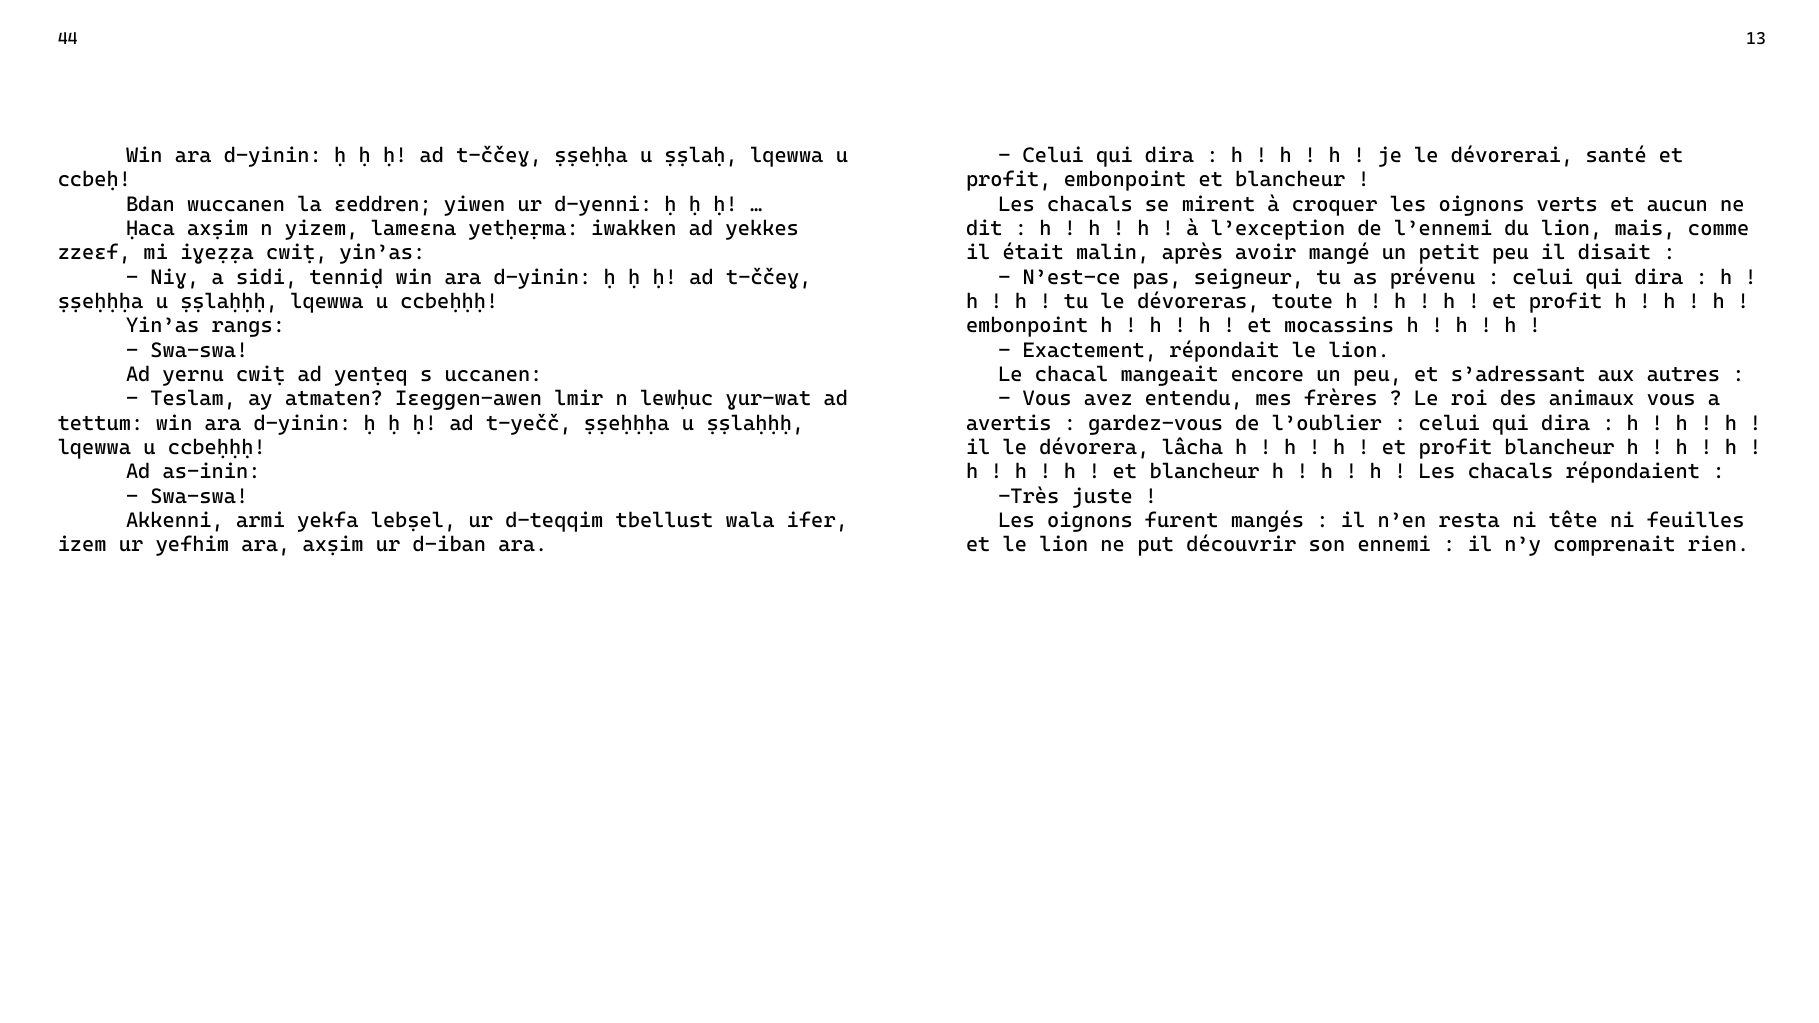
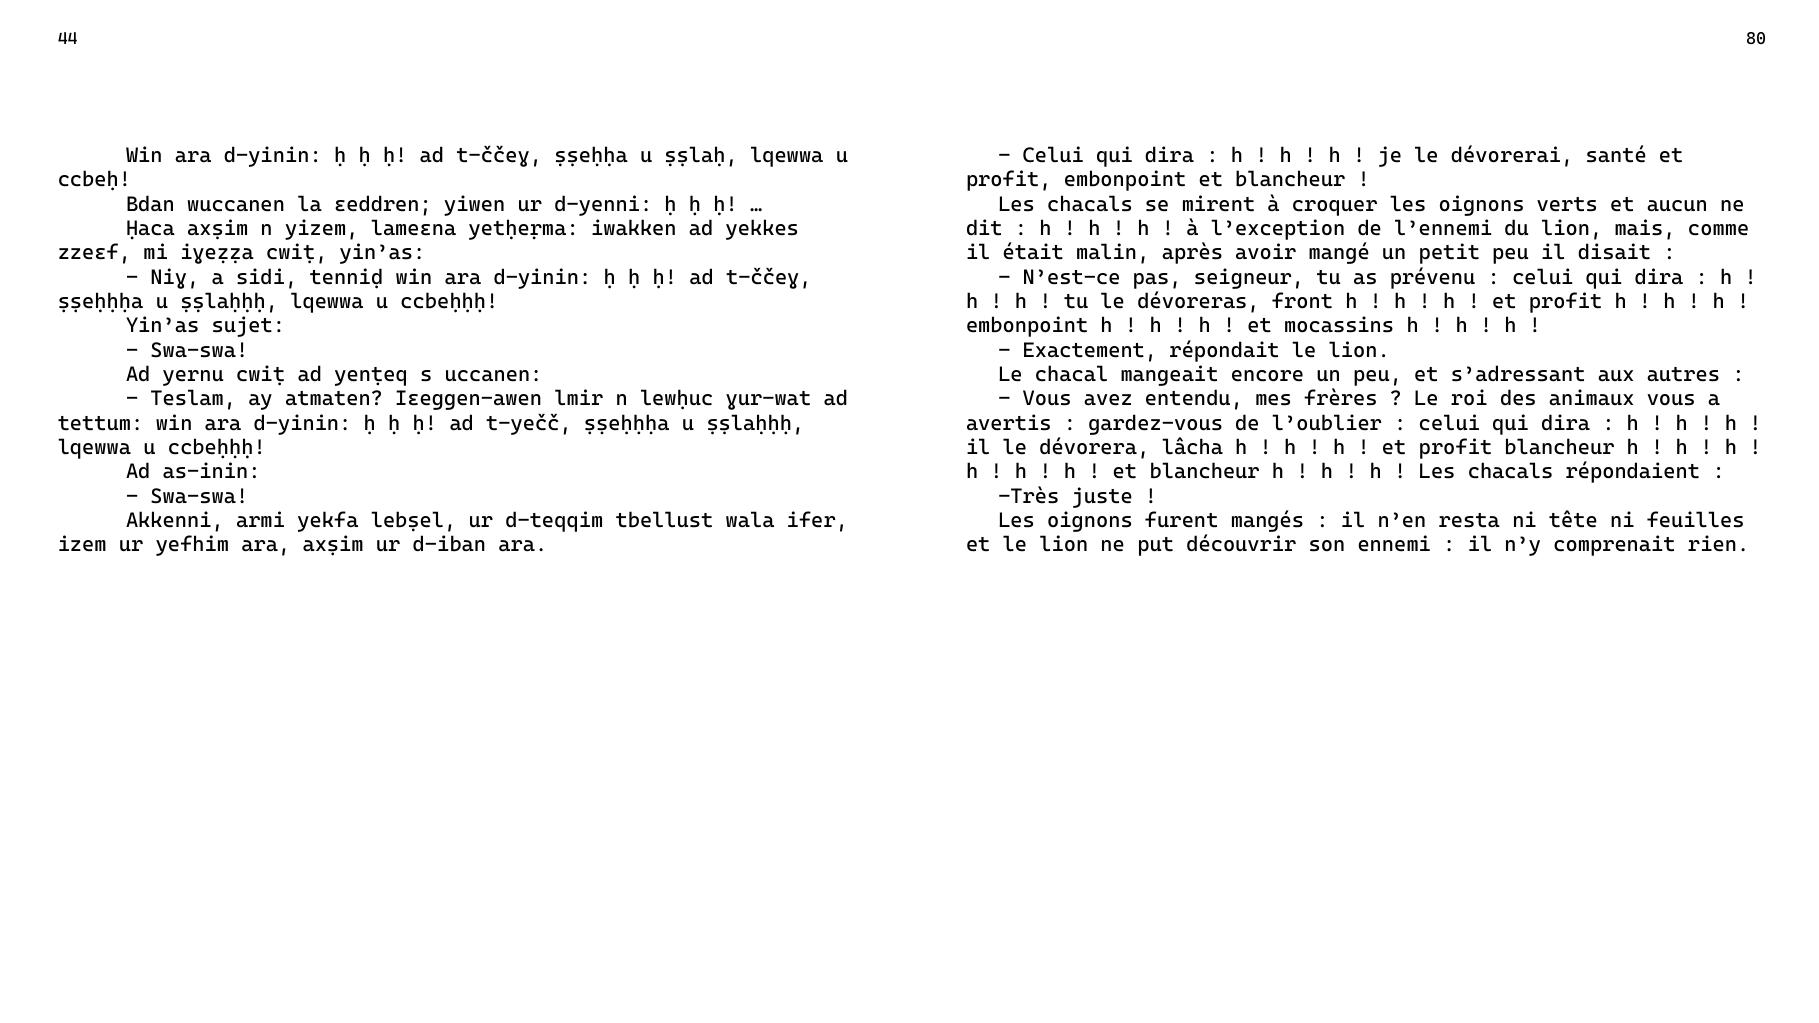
13: 13 -> 80
toute: toute -> front
rangs: rangs -> sujet
